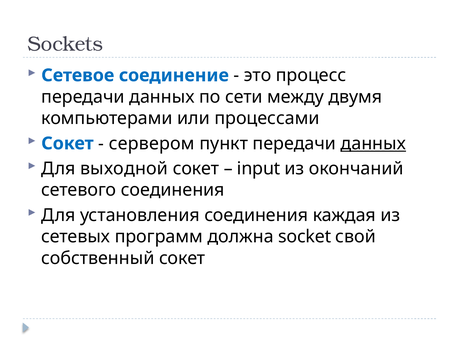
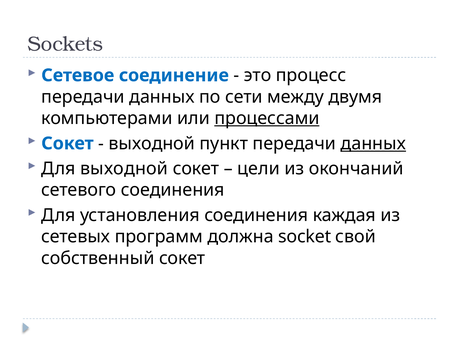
процессами underline: none -> present
сервером at (152, 144): сервером -> выходной
input: input -> цели
